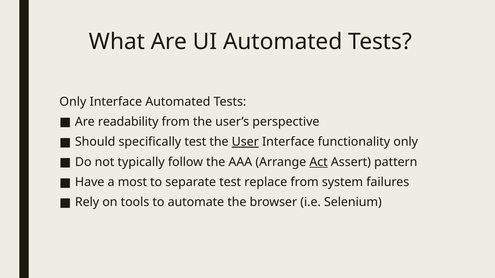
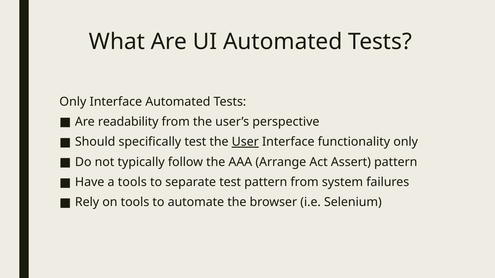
Act underline: present -> none
a most: most -> tools
test replace: replace -> pattern
